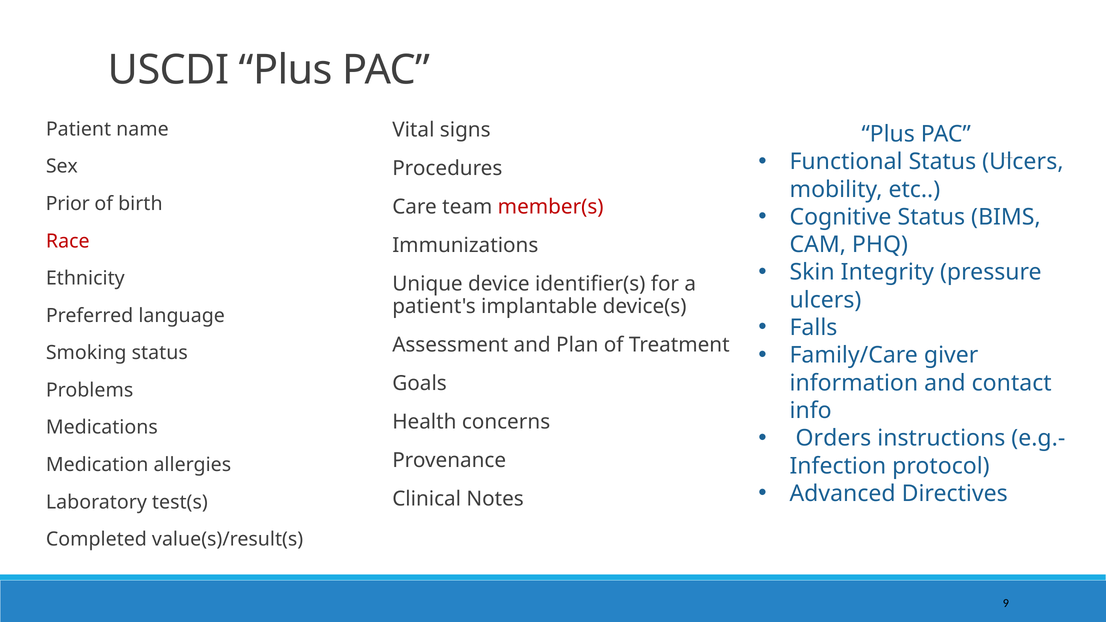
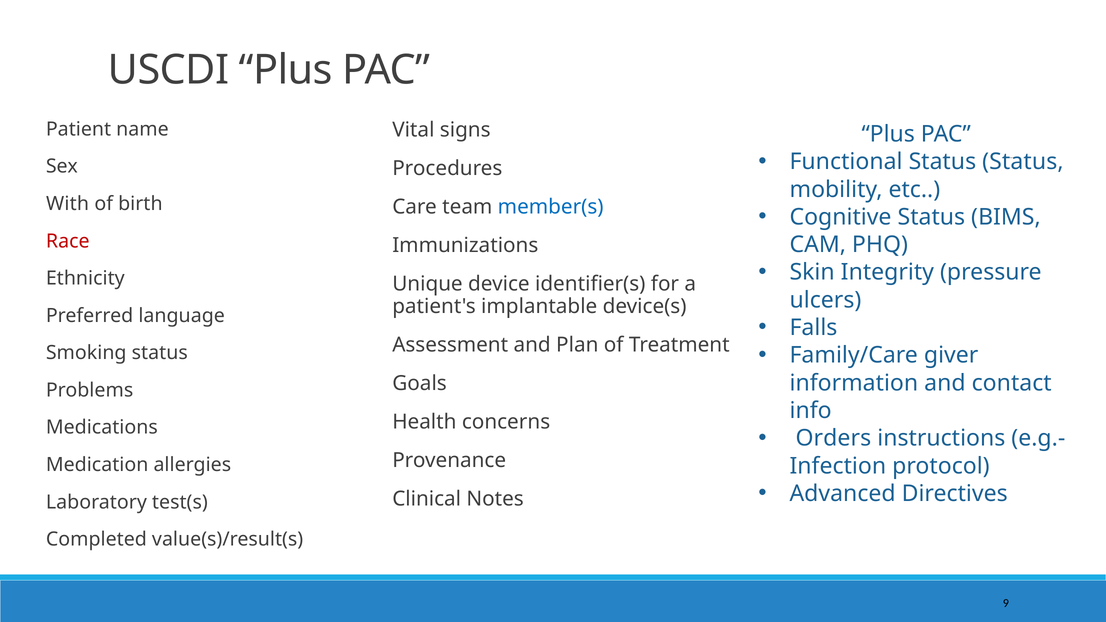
Status Ulcers: Ulcers -> Status
Prior: Prior -> With
member(s colour: red -> blue
